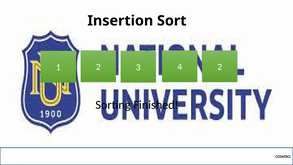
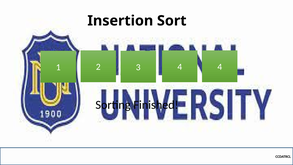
4 2: 2 -> 4
